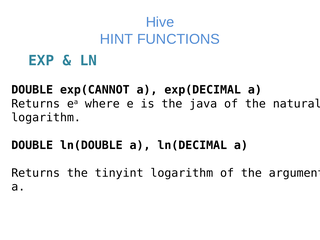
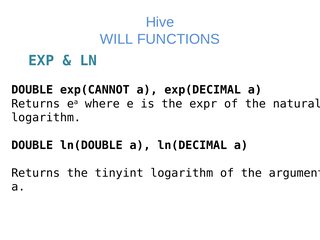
HINT: HINT -> WILL
java: java -> expr
